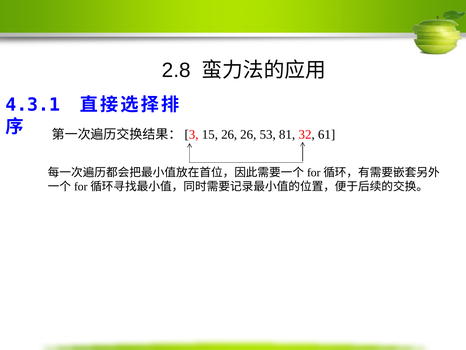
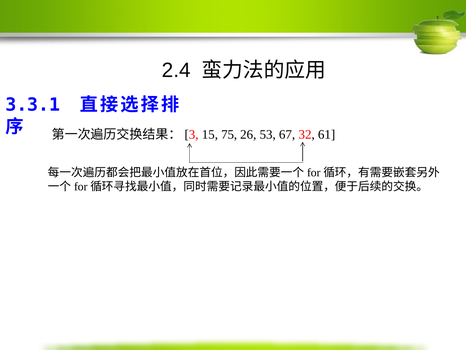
2.8: 2.8 -> 2.4
4.3.1: 4.3.1 -> 3.3.1
15 26: 26 -> 75
81: 81 -> 67
